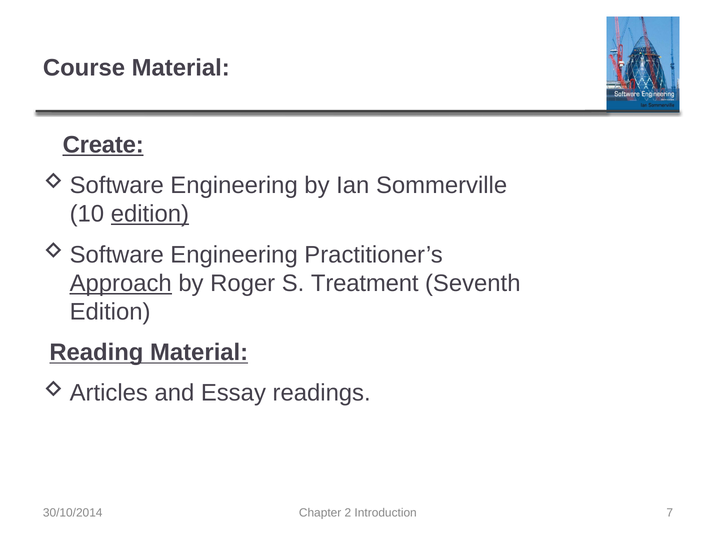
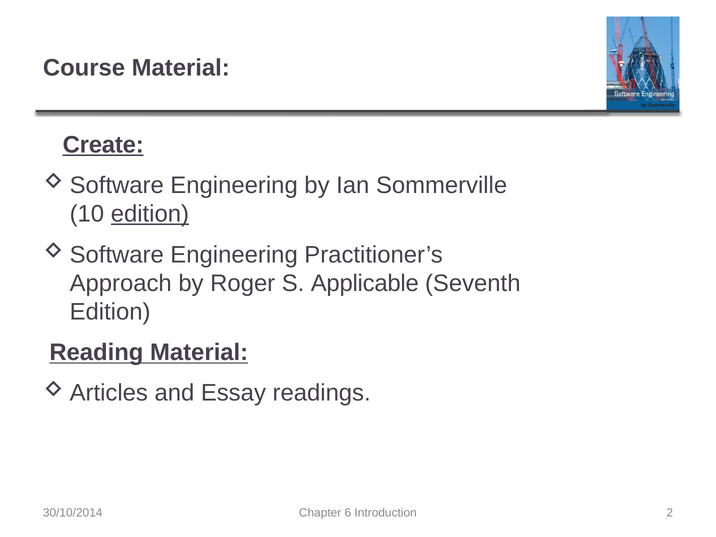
Approach underline: present -> none
Treatment: Treatment -> Applicable
2: 2 -> 6
7: 7 -> 2
